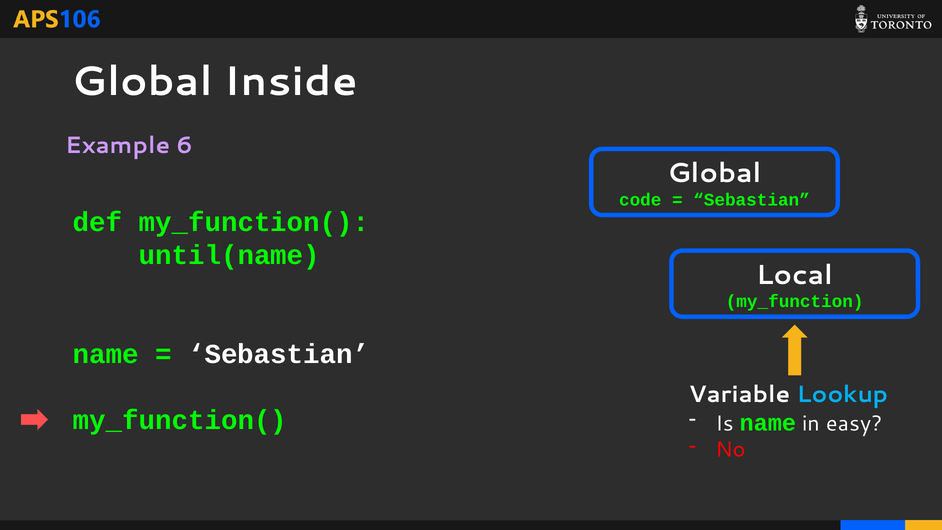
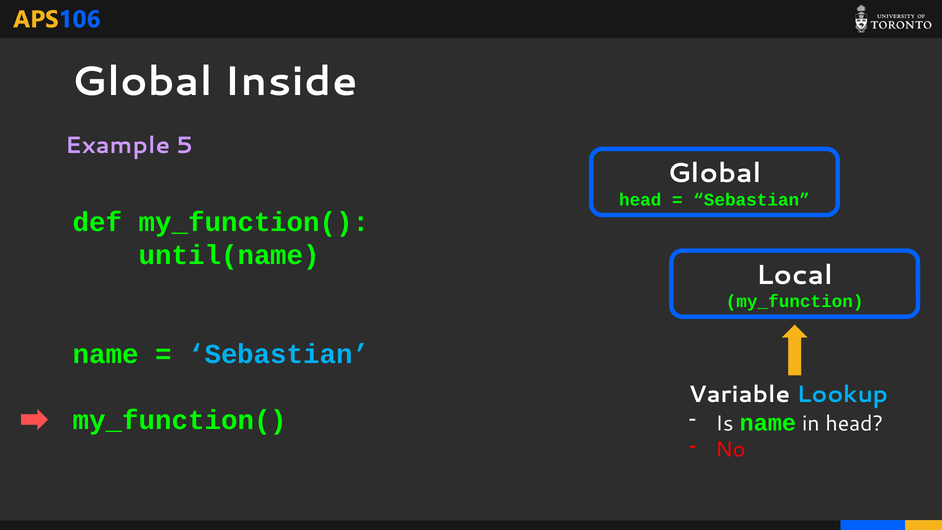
6: 6 -> 5
code at (640, 200): code -> head
Sebastian at (279, 354) colour: white -> light blue
in easy: easy -> head
